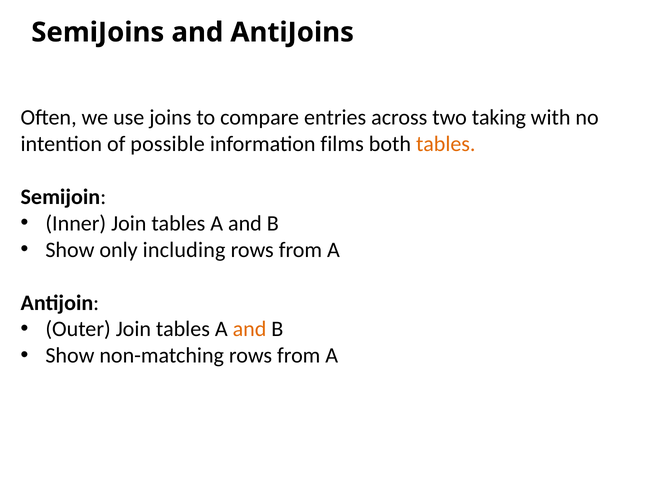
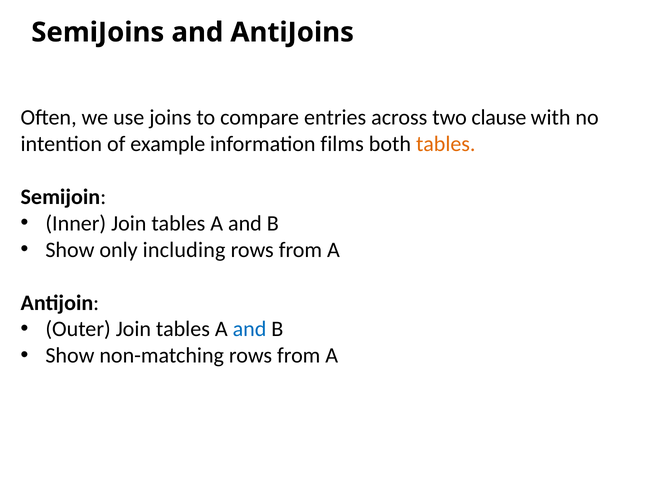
taking: taking -> clause
possible: possible -> example
and at (250, 330) colour: orange -> blue
